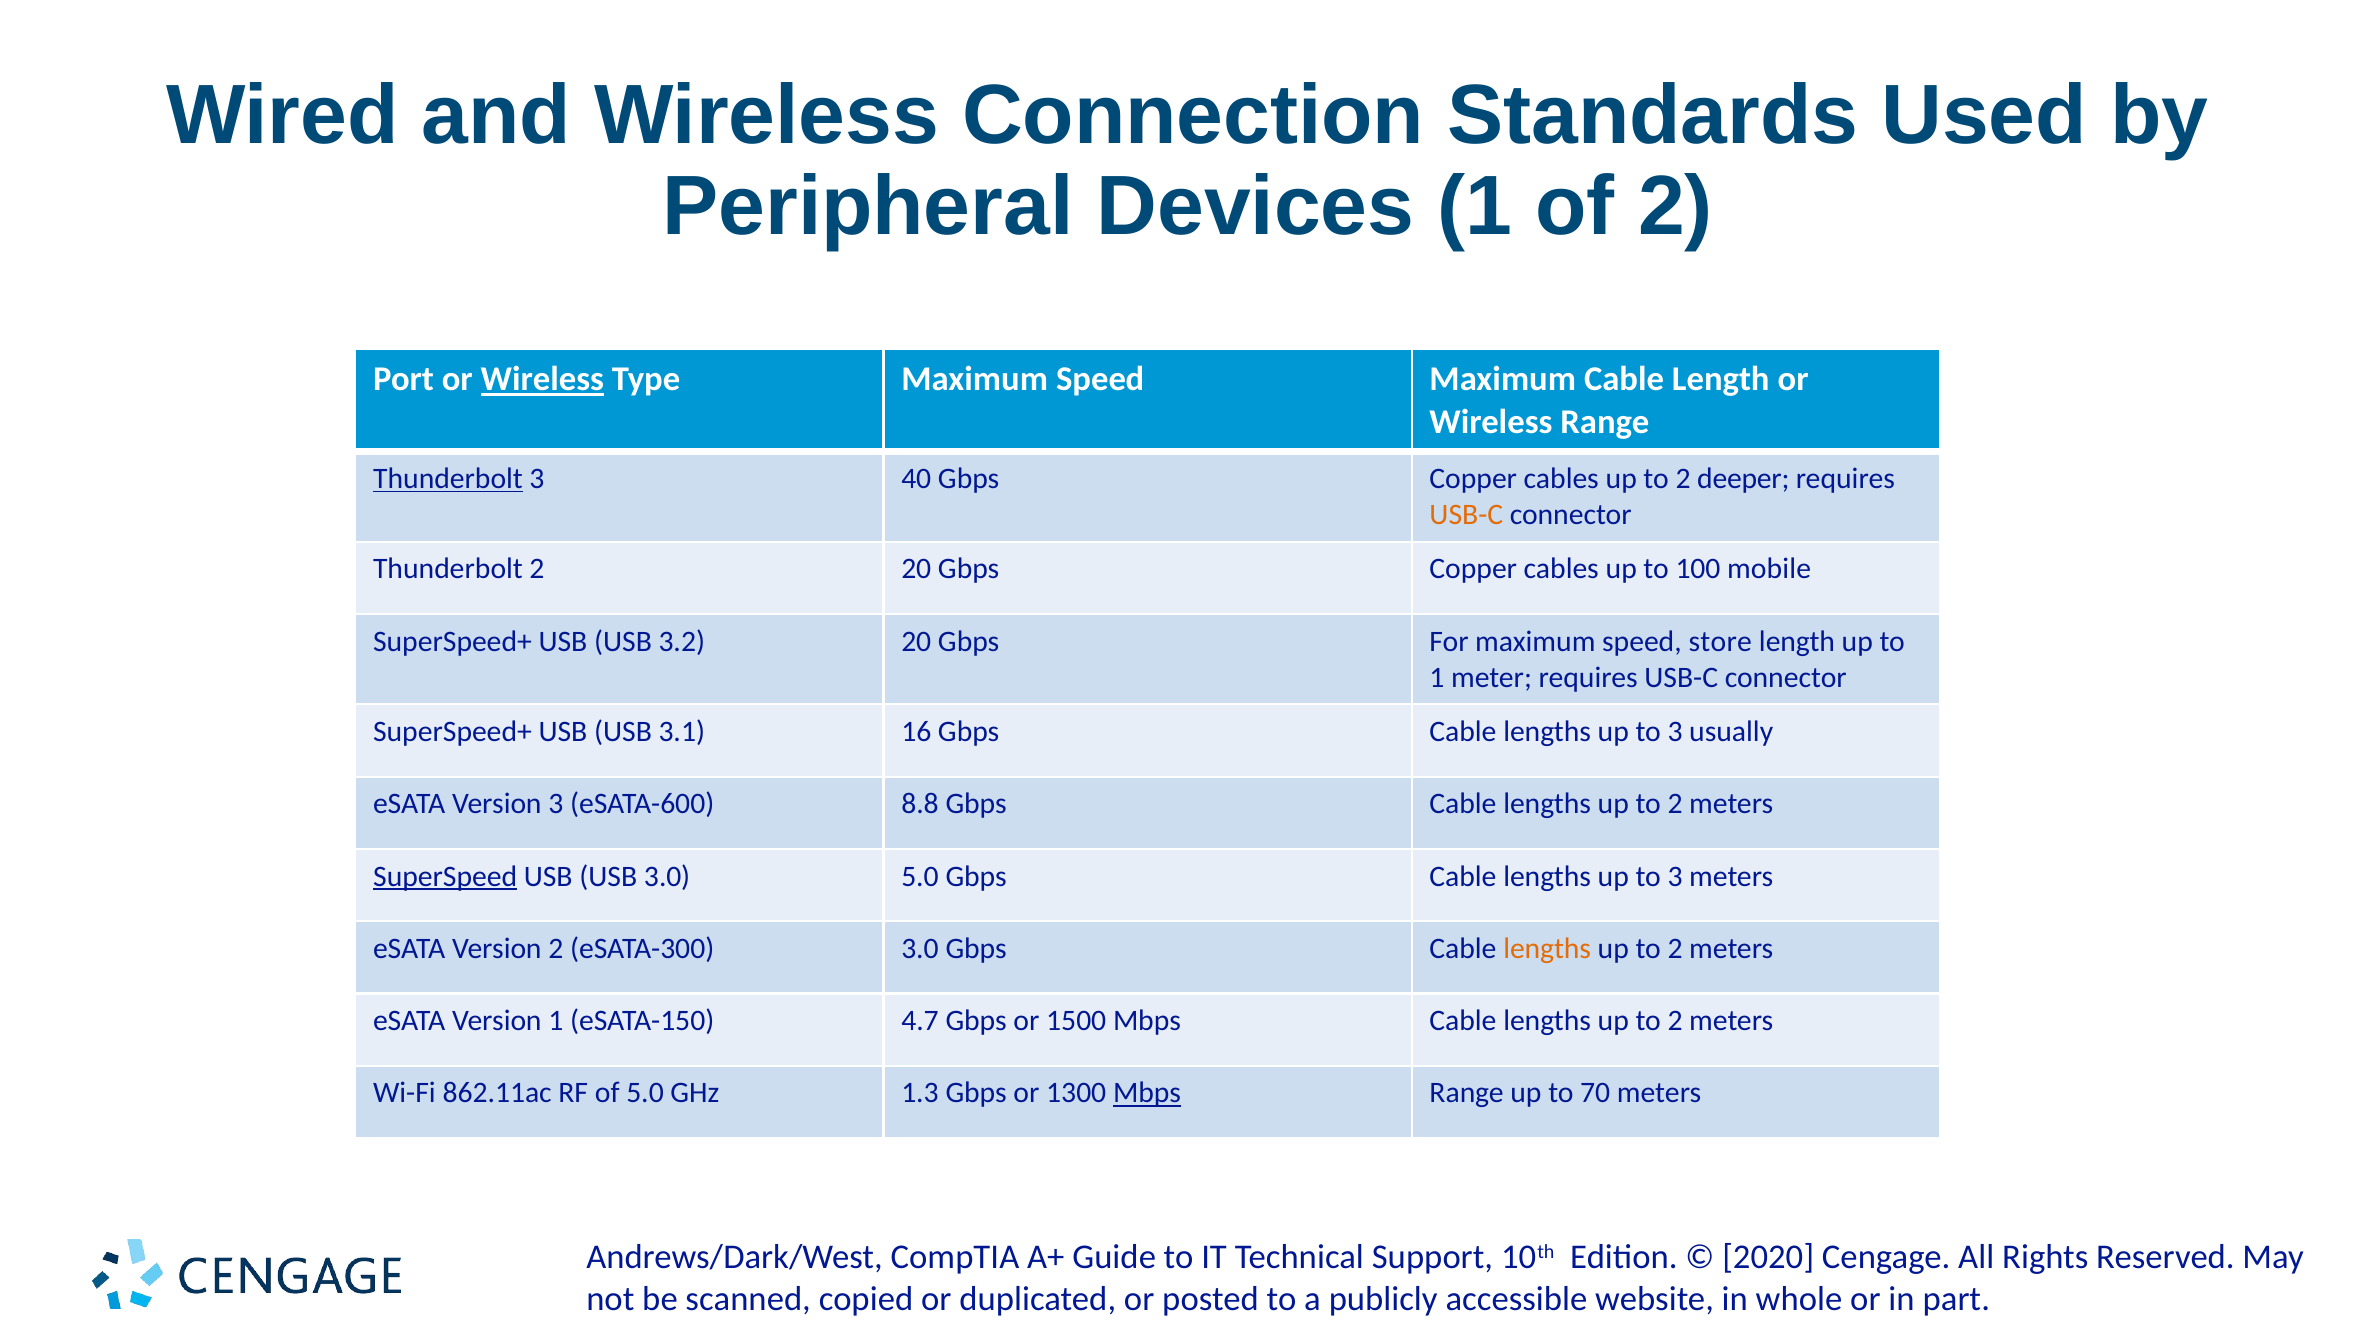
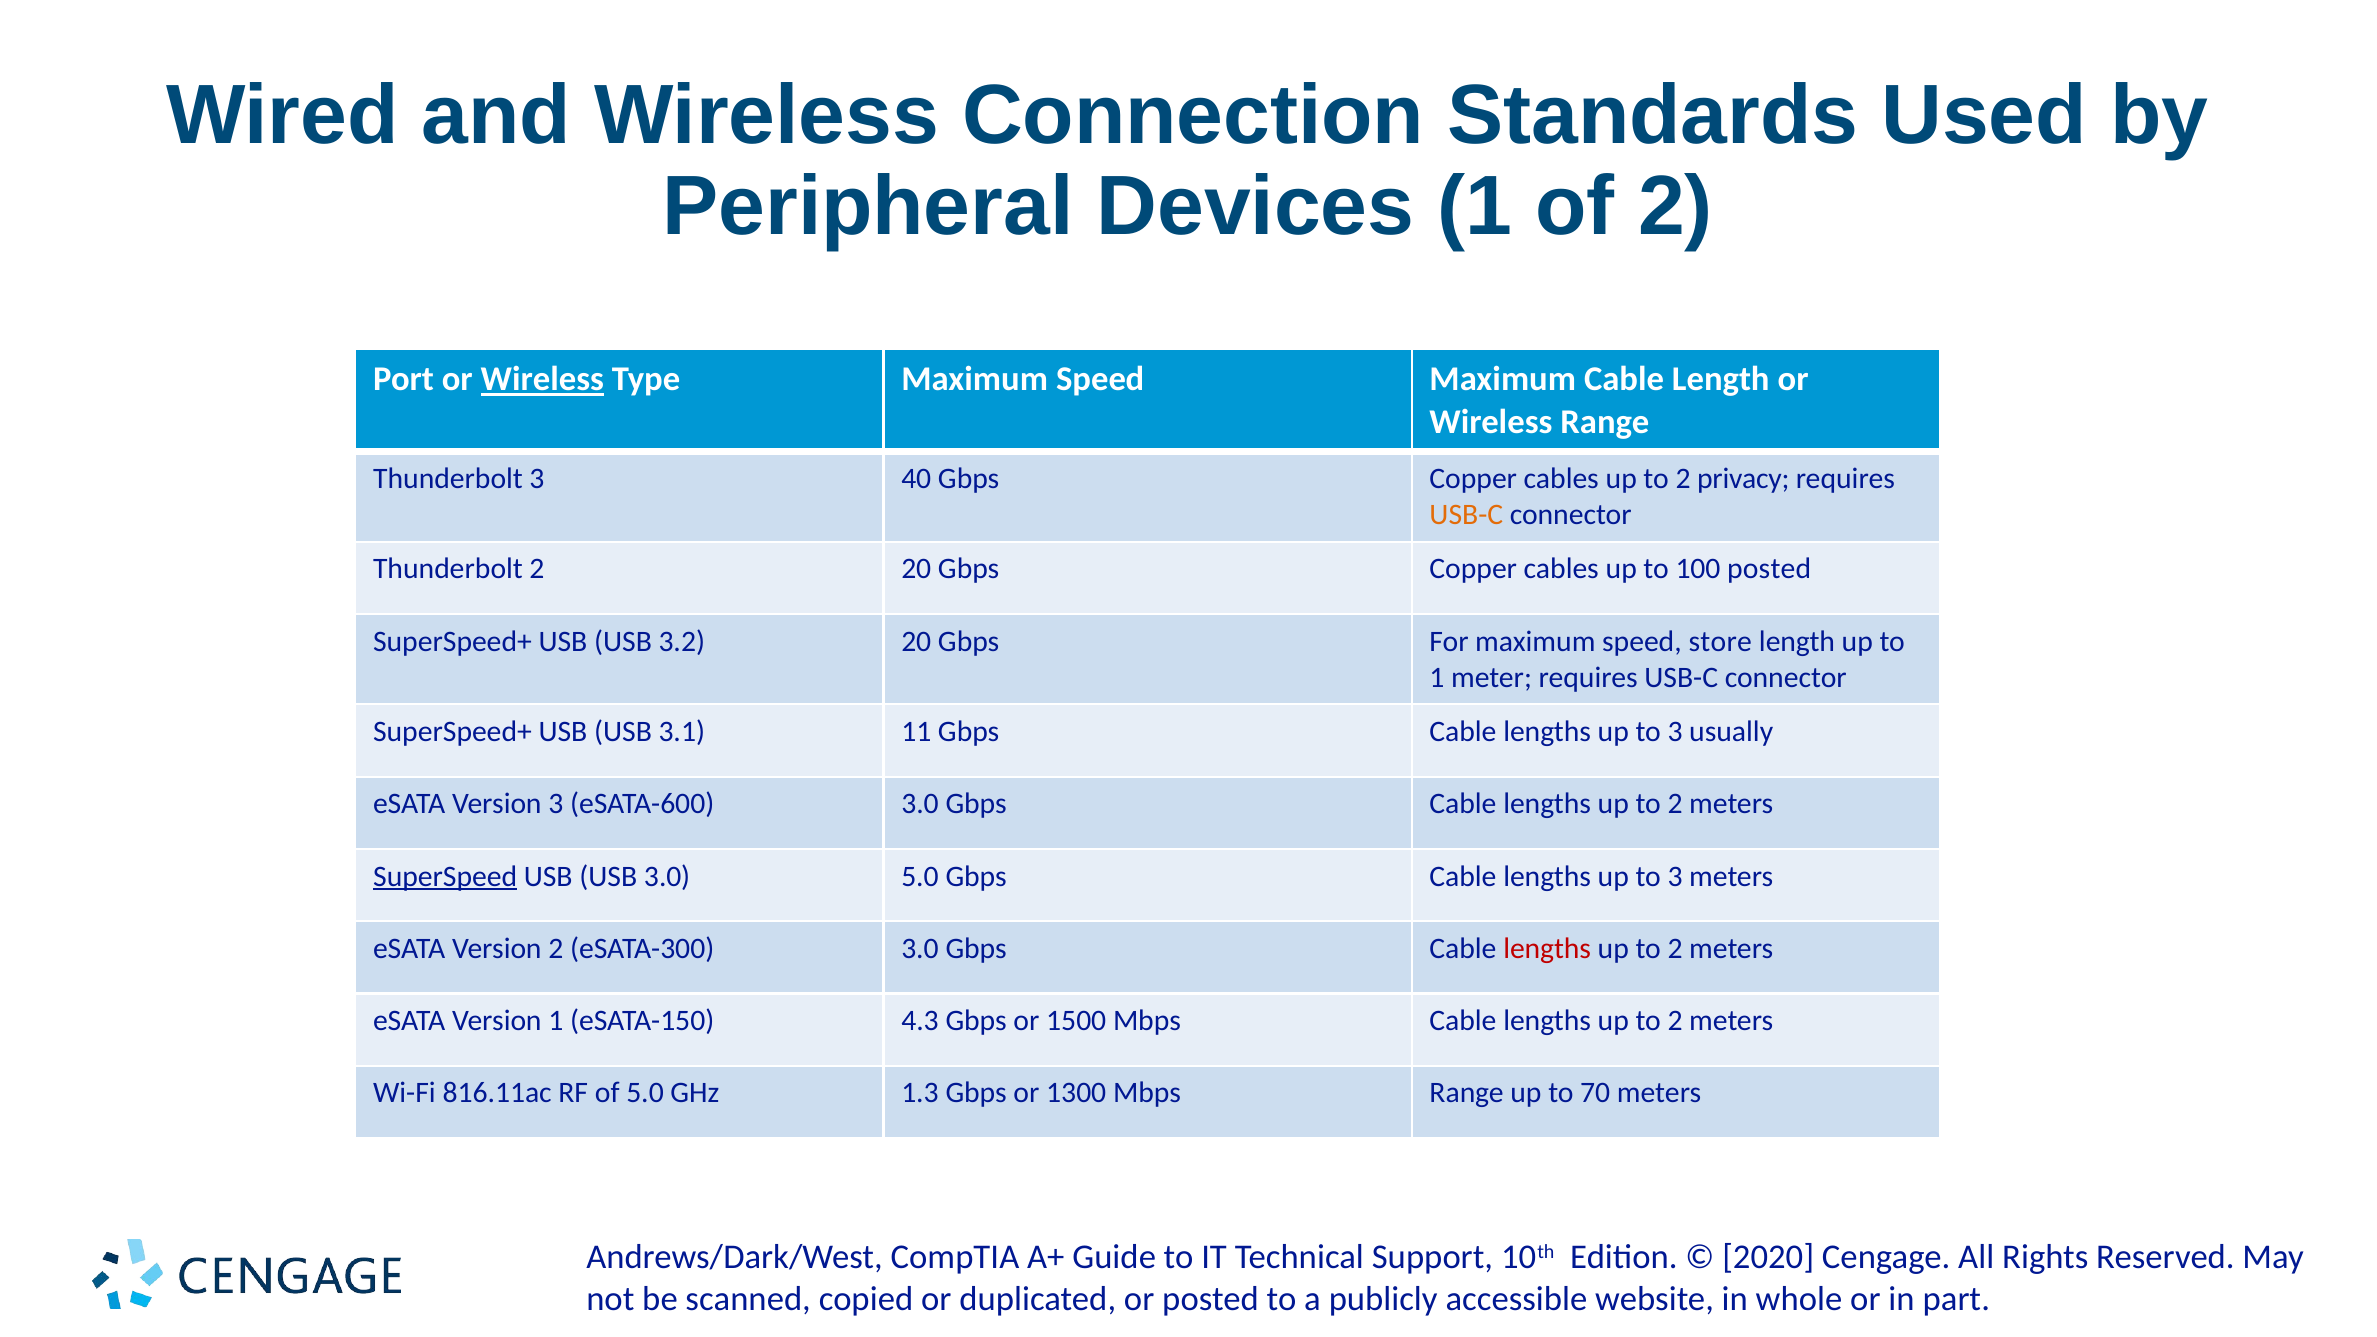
Thunderbolt at (448, 479) underline: present -> none
deeper: deeper -> privacy
100 mobile: mobile -> posted
16: 16 -> 11
eSATA-600 8.8: 8.8 -> 3.0
lengths at (1547, 949) colour: orange -> red
4.7: 4.7 -> 4.3
862.11ac: 862.11ac -> 816.11ac
Mbps at (1147, 1093) underline: present -> none
